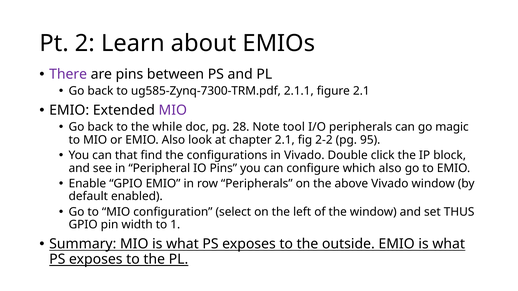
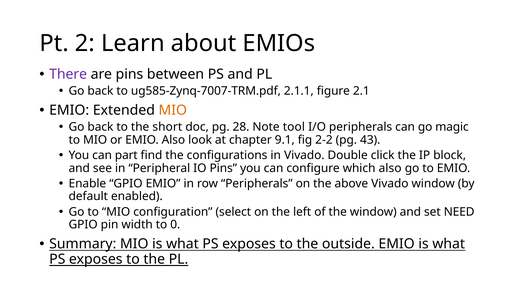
ug585-Zynq-7300-TRM.pdf: ug585-Zynq-7300-TRM.pdf -> ug585-Zynq-7007-TRM.pdf
MIO at (173, 110) colour: purple -> orange
while: while -> short
chapter 2.1: 2.1 -> 9.1
95: 95 -> 43
that: that -> part
THUS: THUS -> NEED
1: 1 -> 0
